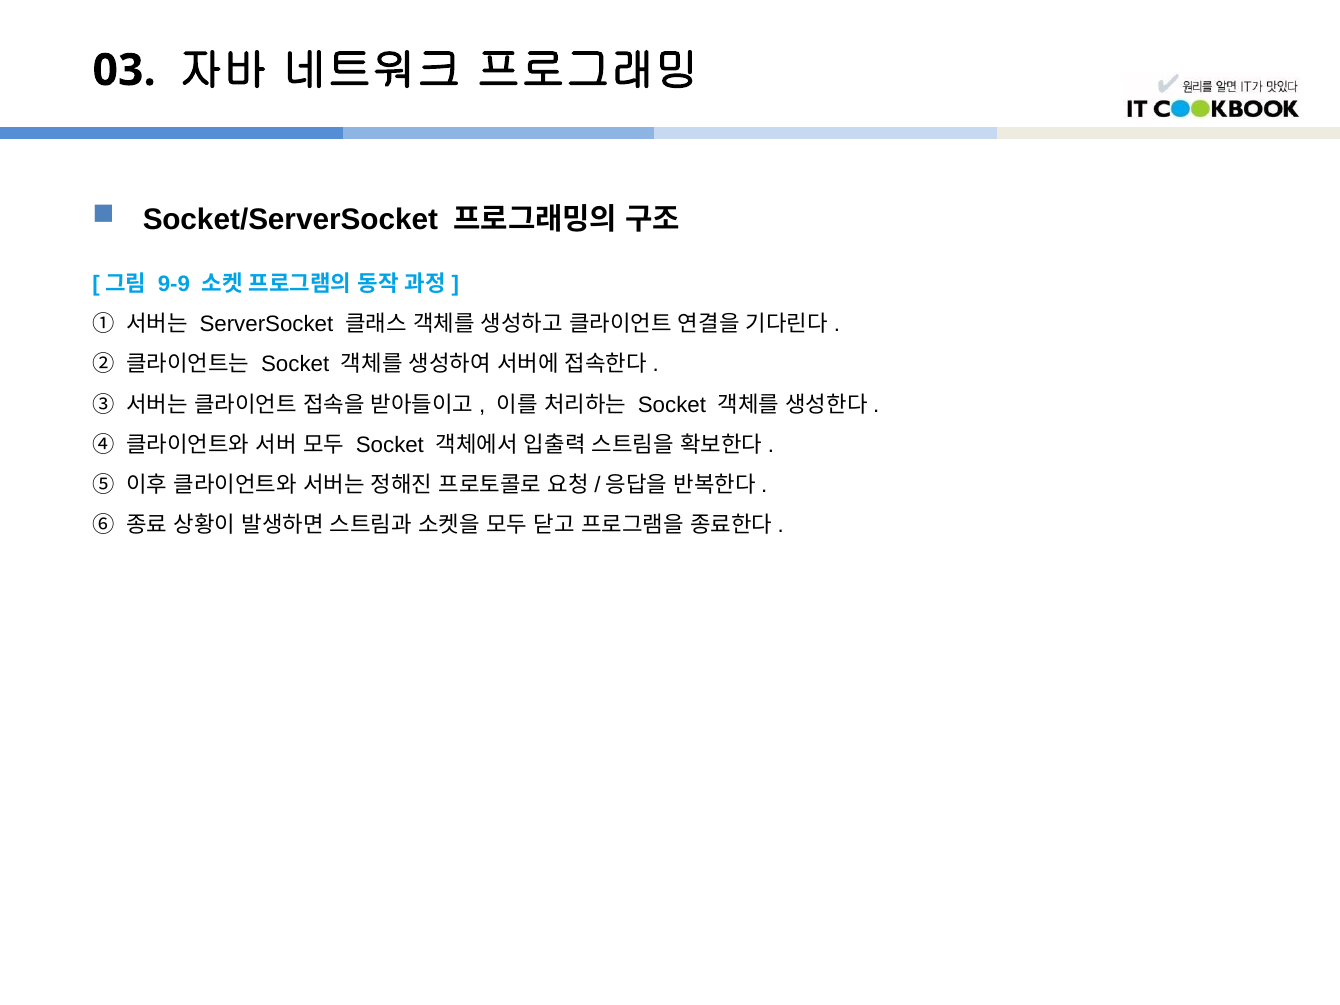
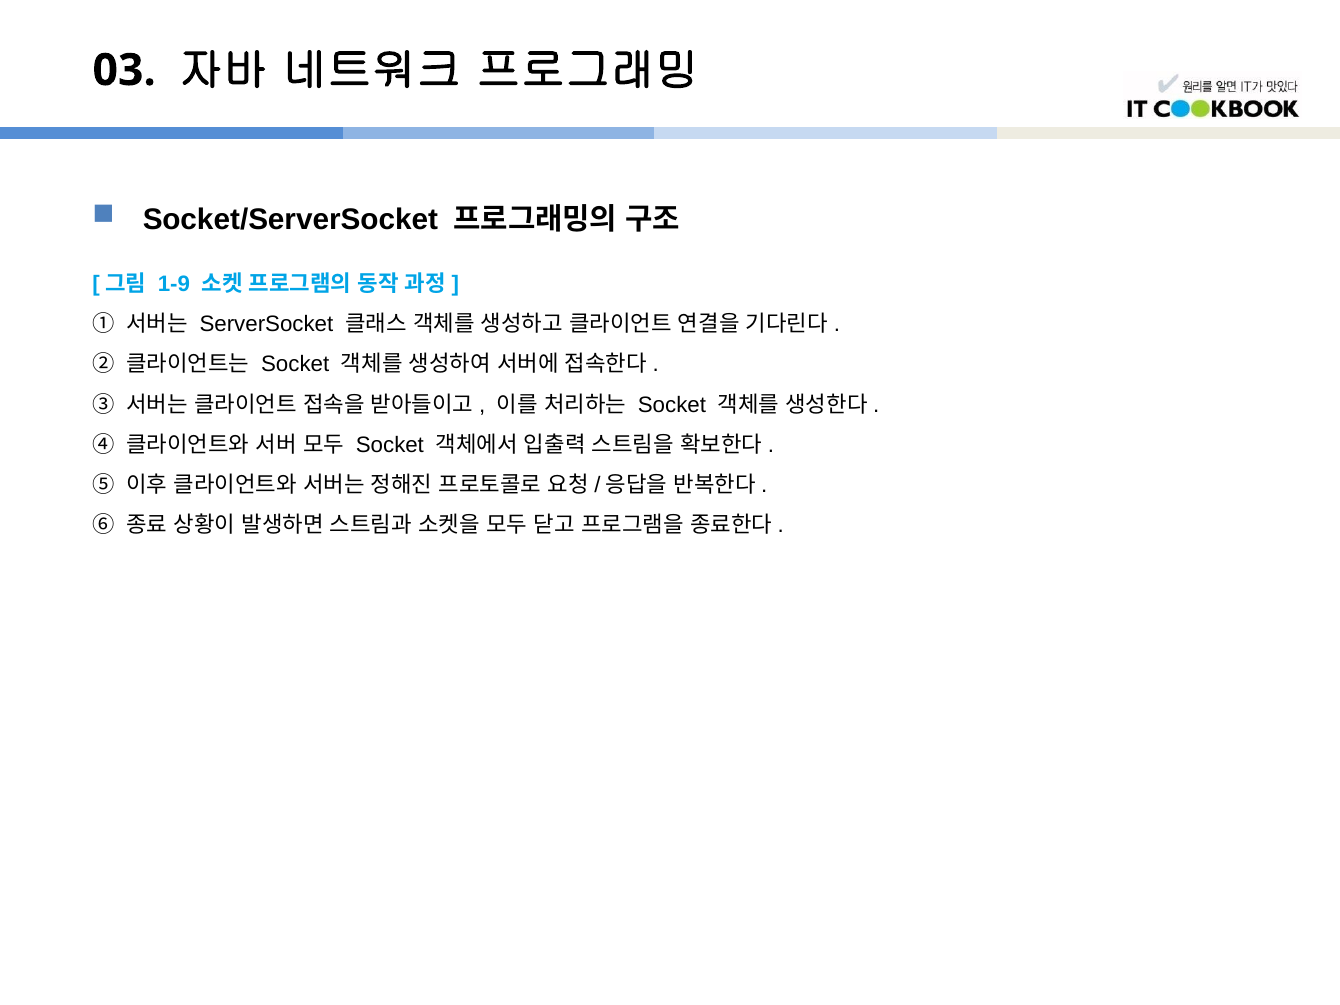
9-9: 9-9 -> 1-9
